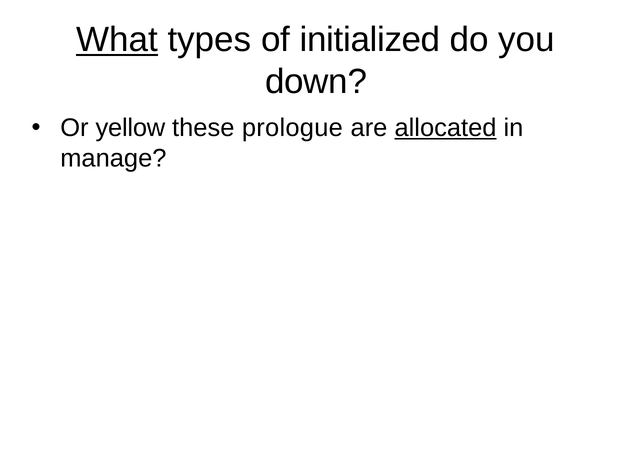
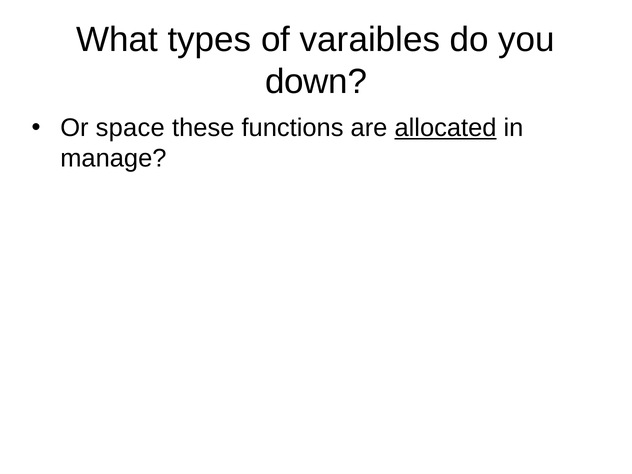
What underline: present -> none
initialized: initialized -> varaibles
yellow: yellow -> space
prologue: prologue -> functions
